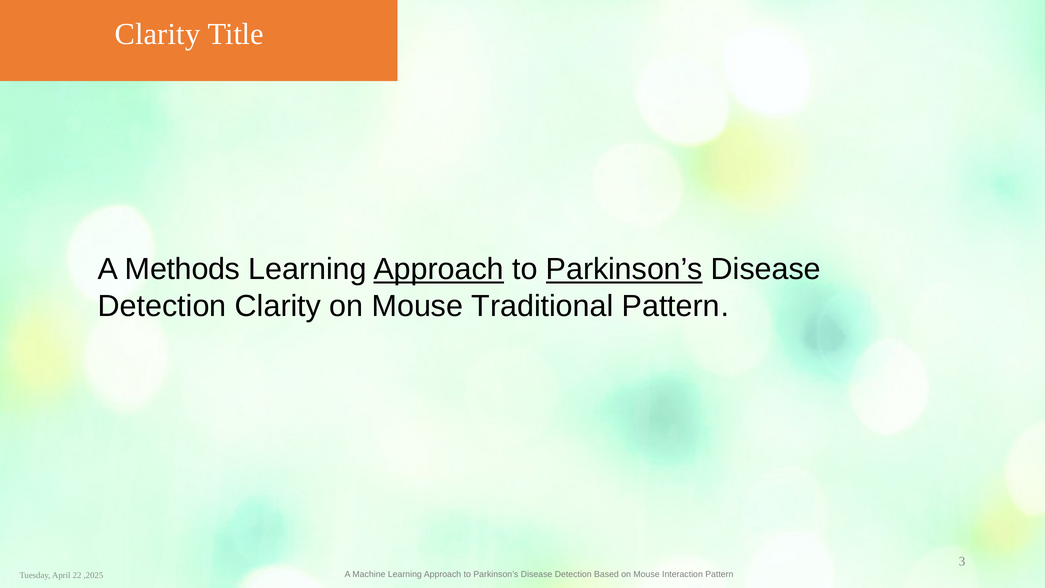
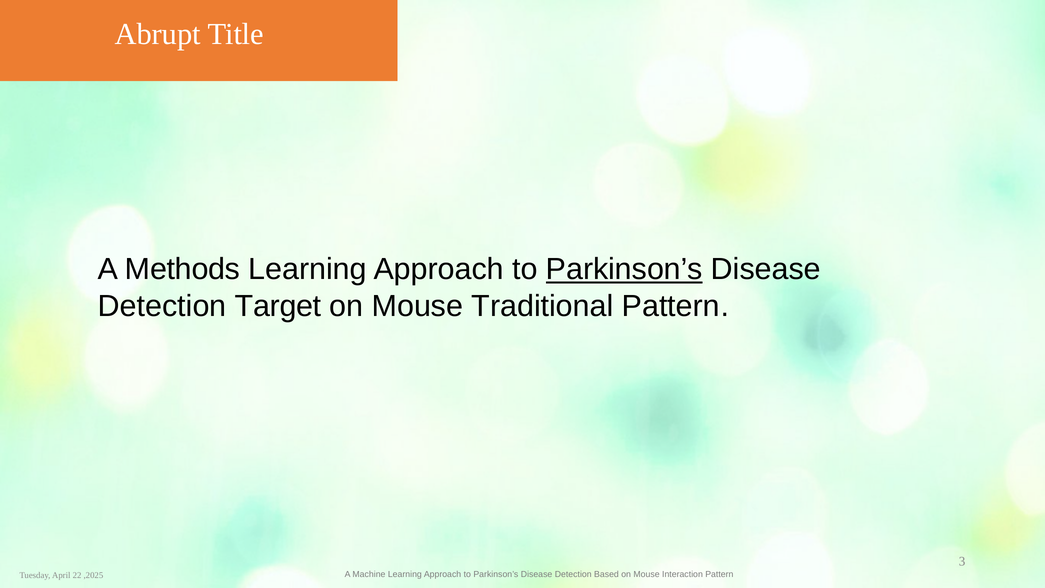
Clarity at (157, 34): Clarity -> Abrupt
Approach at (439, 269) underline: present -> none
Detection Clarity: Clarity -> Target
